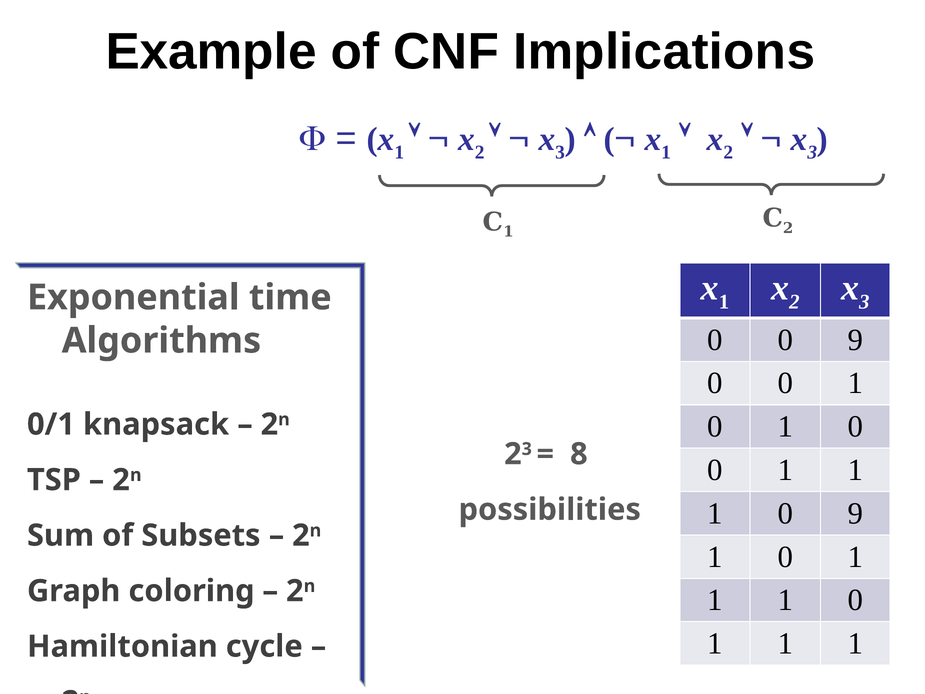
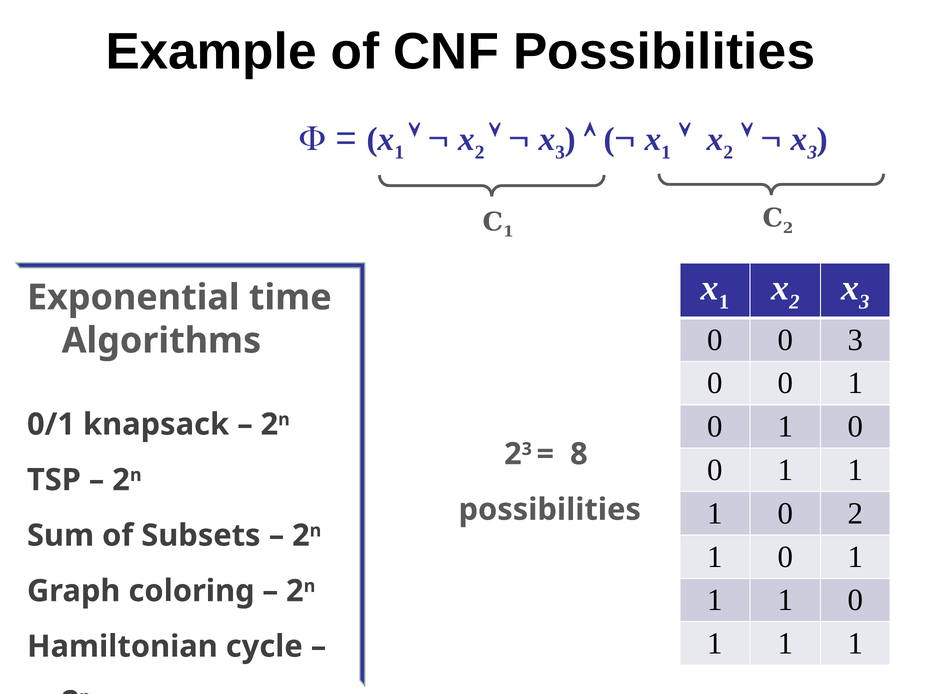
CNF Implications: Implications -> Possibilities
0 0 9: 9 -> 3
1 0 9: 9 -> 2
